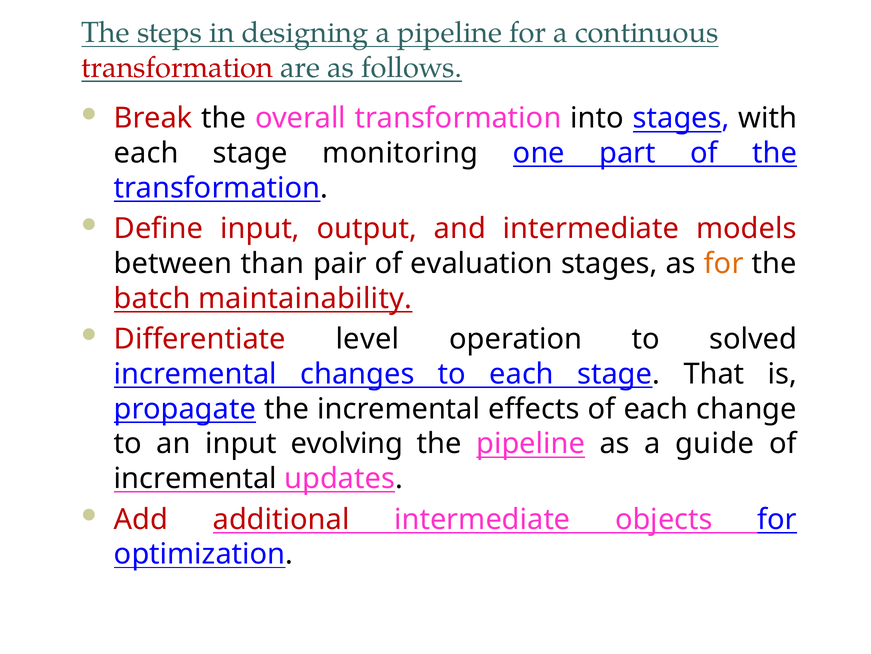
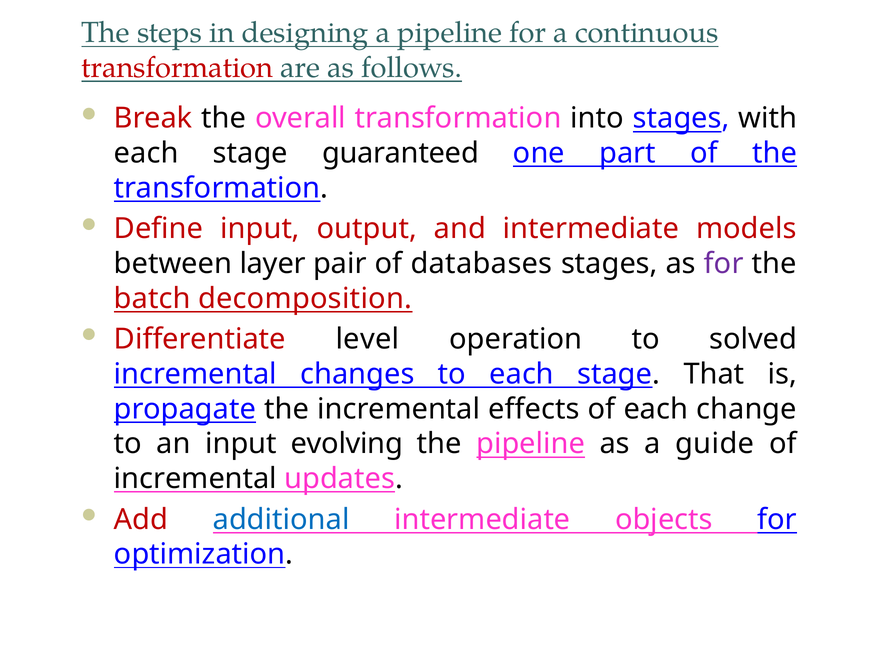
monitoring: monitoring -> guaranteed
than: than -> layer
evaluation: evaluation -> databases
for at (724, 263) colour: orange -> purple
maintainability: maintainability -> decomposition
additional colour: red -> blue
